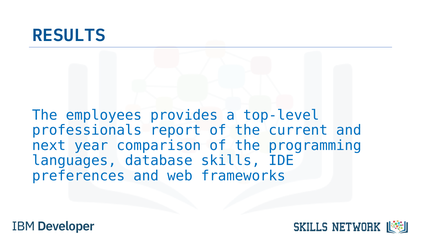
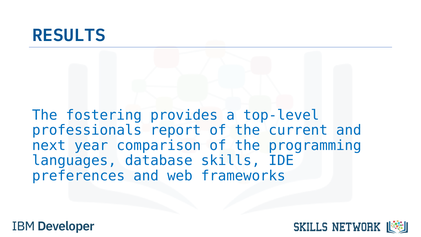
employees: employees -> fostering
